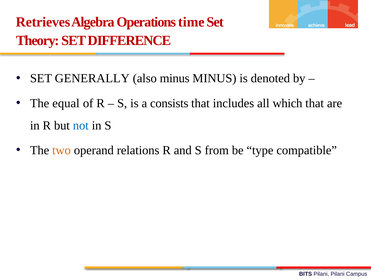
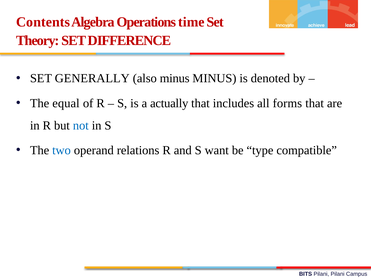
Retrieves: Retrieves -> Contents
consists: consists -> actually
which: which -> forms
two colour: orange -> blue
from: from -> want
